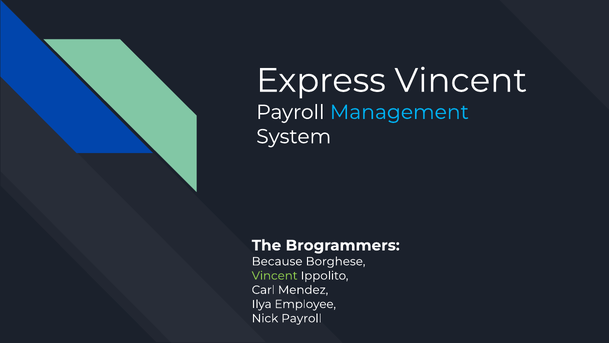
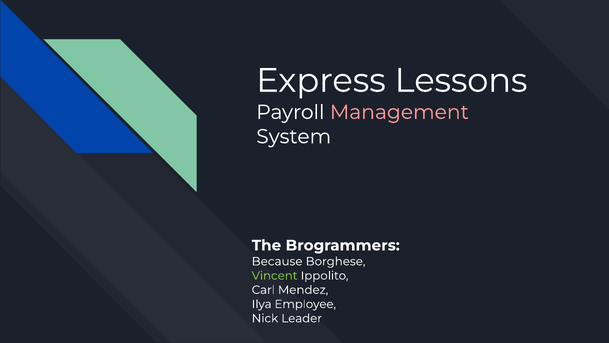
Express Vincent: Vincent -> Lessons
Management colour: light blue -> pink
Nick Payroll: Payroll -> Leader
